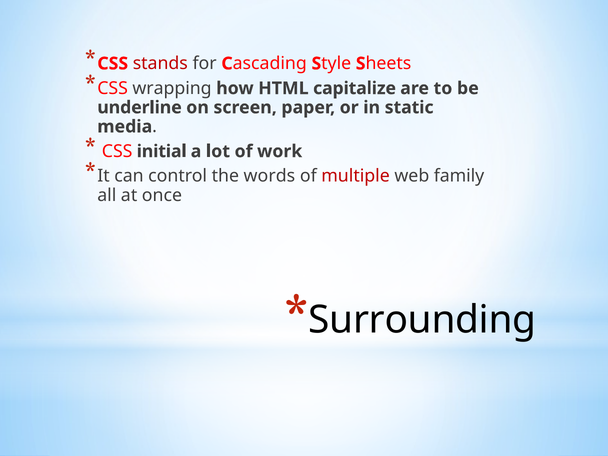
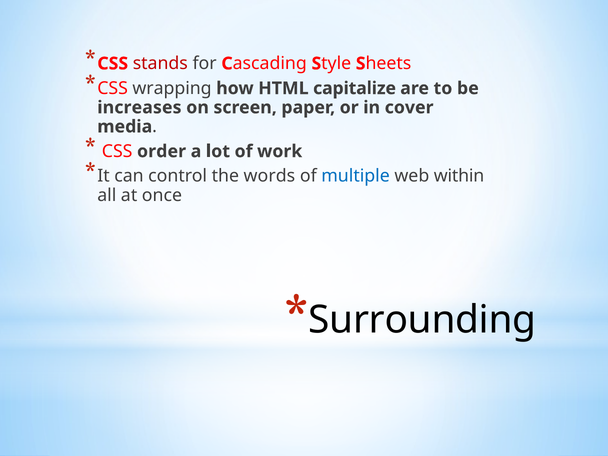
underline: underline -> increases
static: static -> cover
initial: initial -> order
multiple colour: red -> blue
family: family -> within
